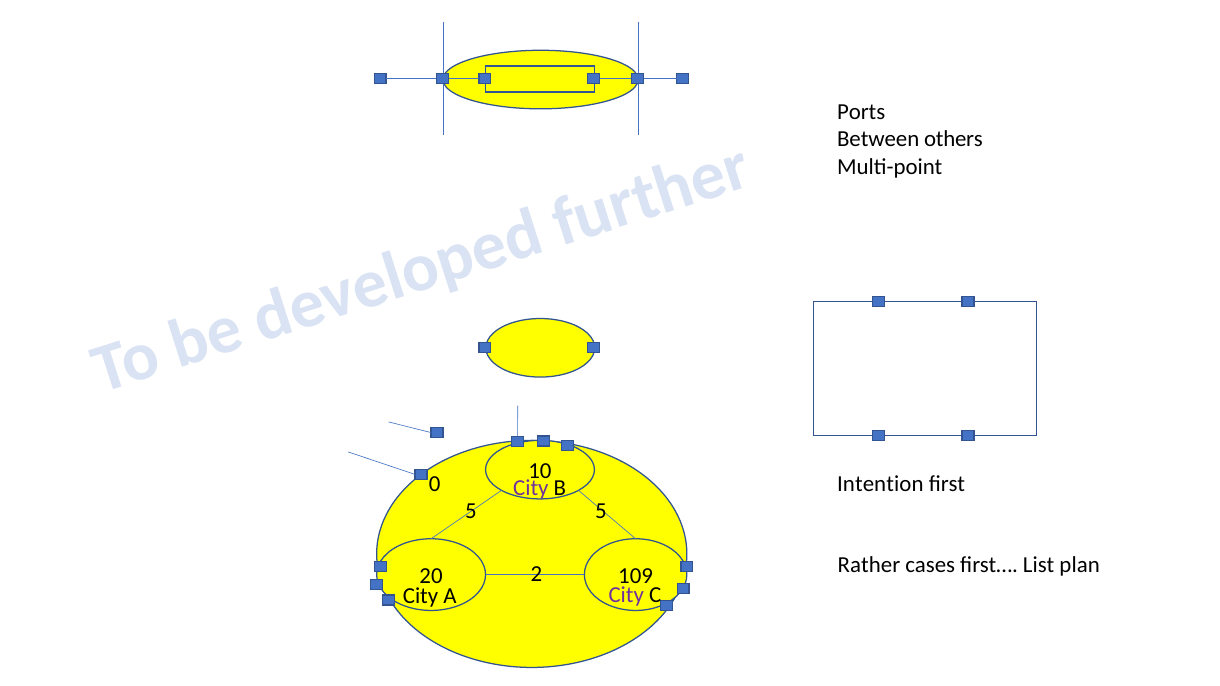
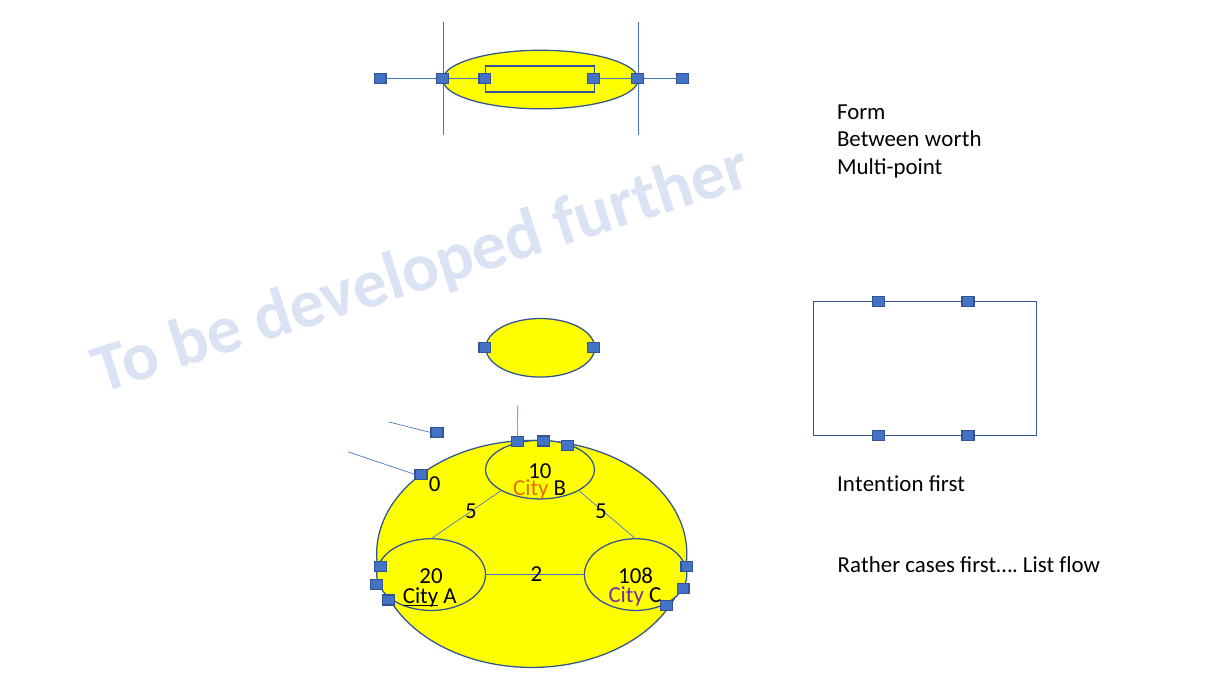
Ports: Ports -> Form
others: others -> worth
City at (531, 488) colour: purple -> orange
plan: plan -> flow
109: 109 -> 108
City at (421, 596) underline: none -> present
